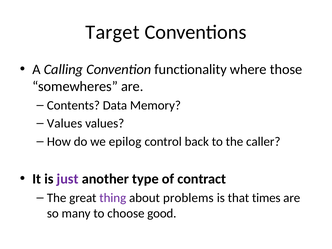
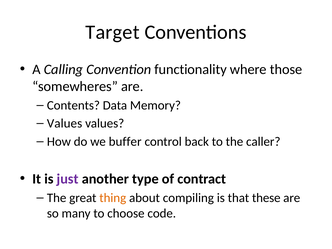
epilog: epilog -> buffer
thing colour: purple -> orange
problems: problems -> compiling
times: times -> these
good: good -> code
